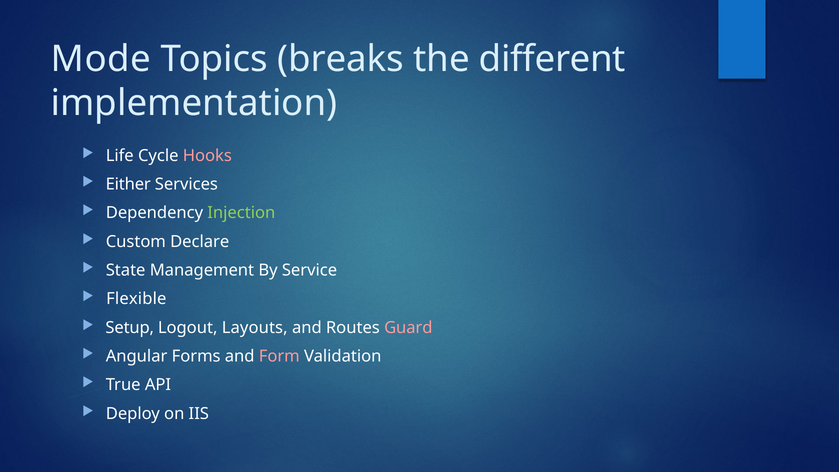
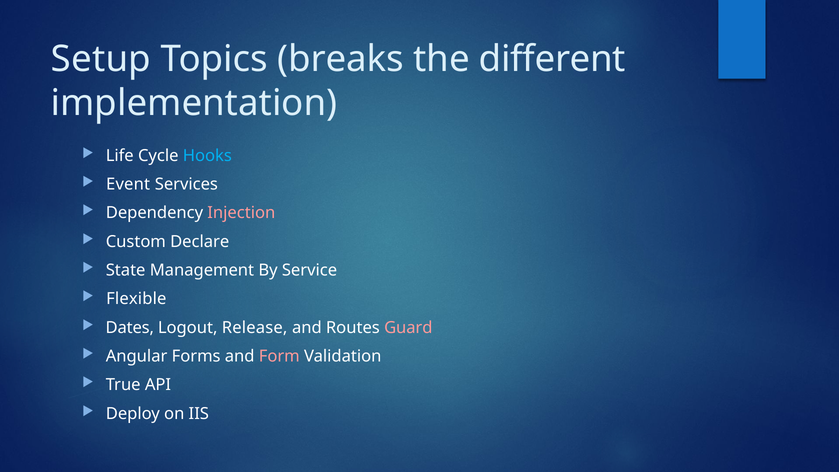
Mode: Mode -> Setup
Hooks colour: pink -> light blue
Either: Either -> Event
Injection colour: light green -> pink
Setup: Setup -> Dates
Layouts: Layouts -> Release
